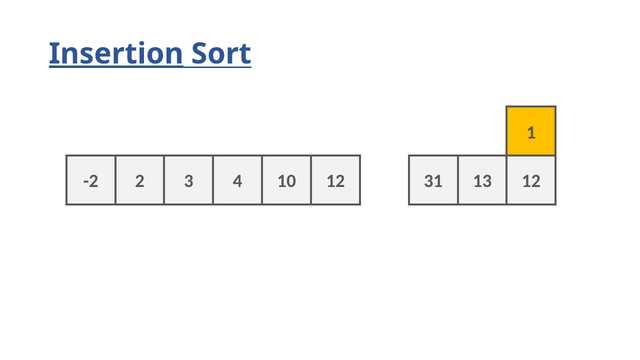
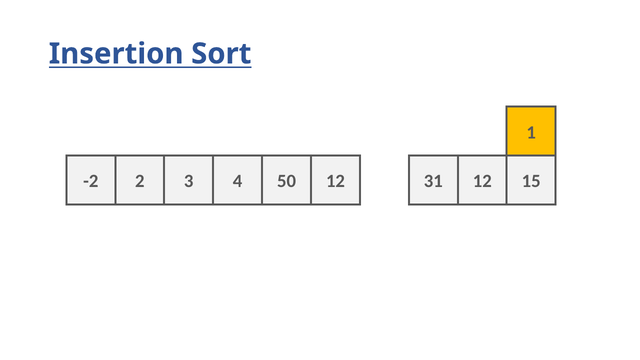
Insertion underline: present -> none
10: 10 -> 50
3 13: 13 -> 12
2 12: 12 -> 15
